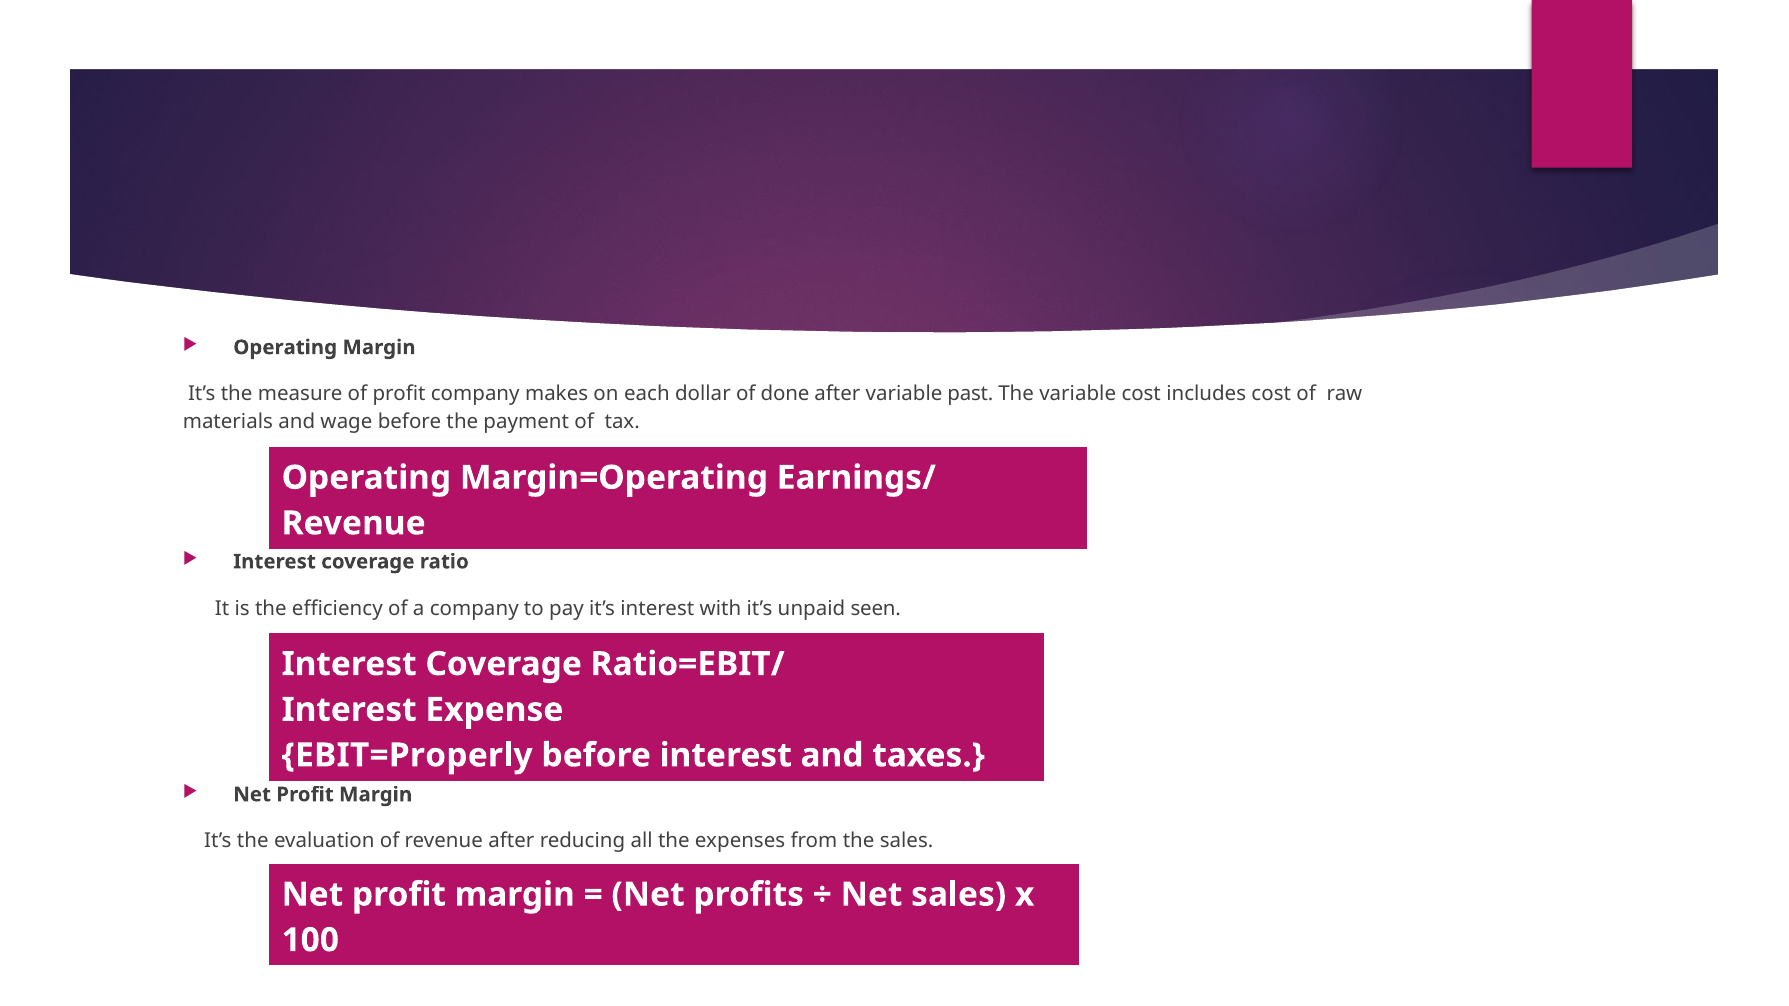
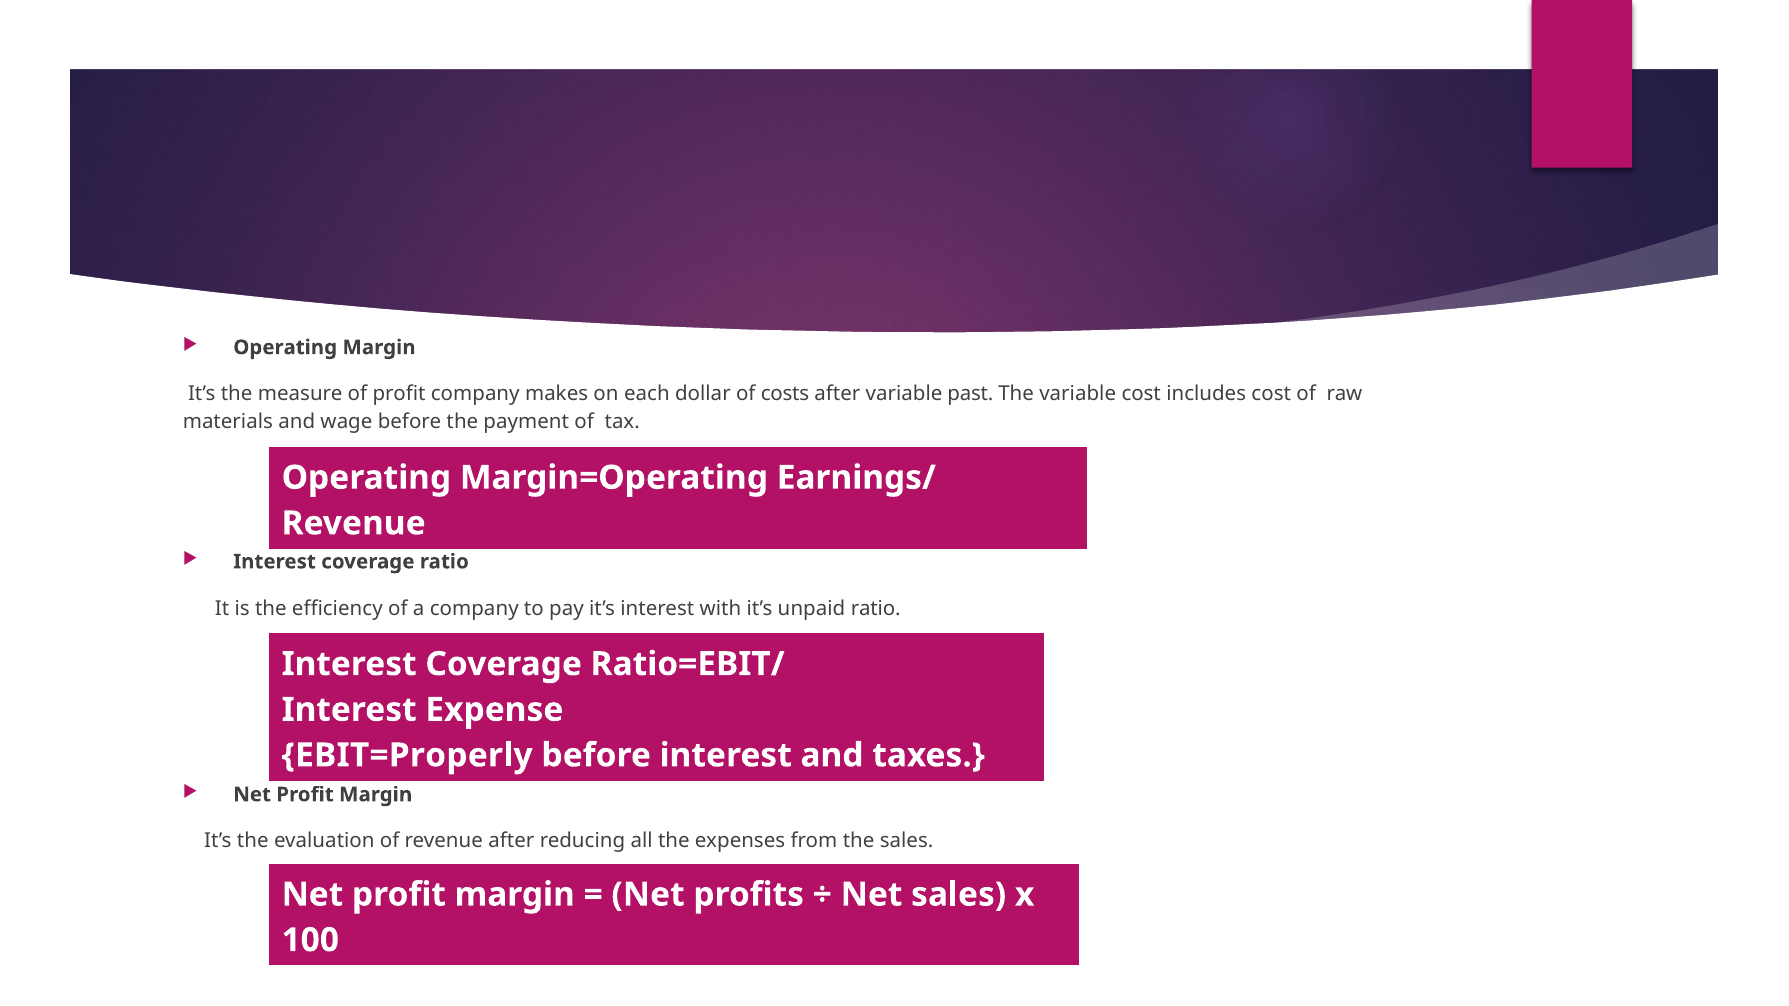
done: done -> costs
unpaid seen: seen -> ratio
